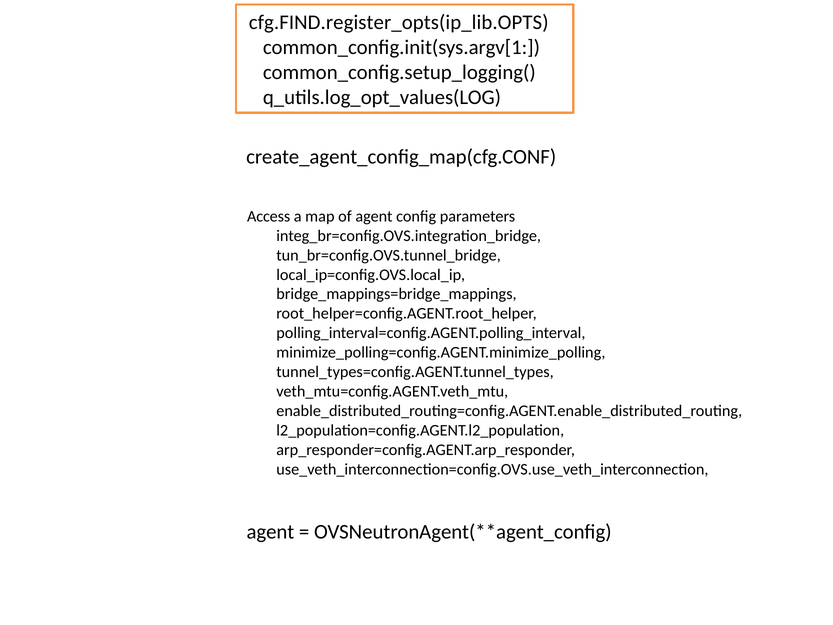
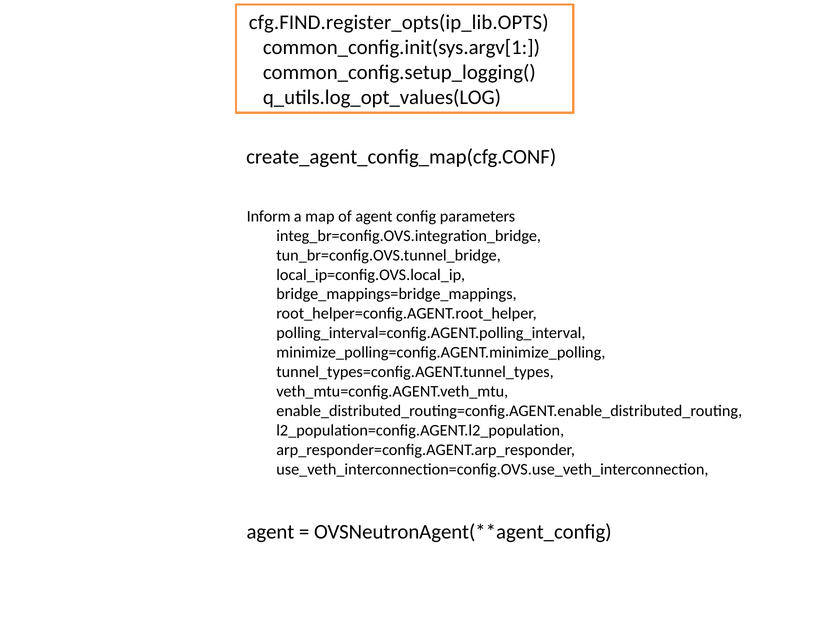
Access: Access -> Inform
